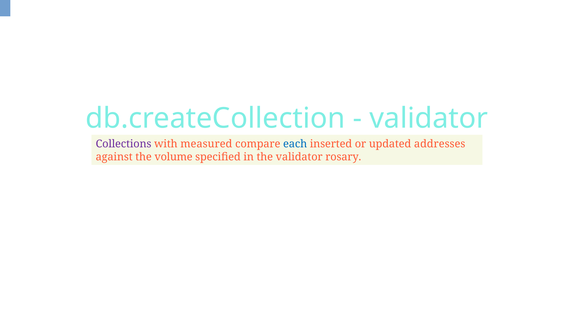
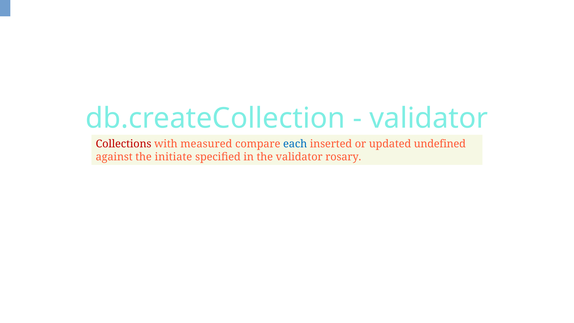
Collections colour: purple -> red
addresses: addresses -> undefined
volume: volume -> initiate
